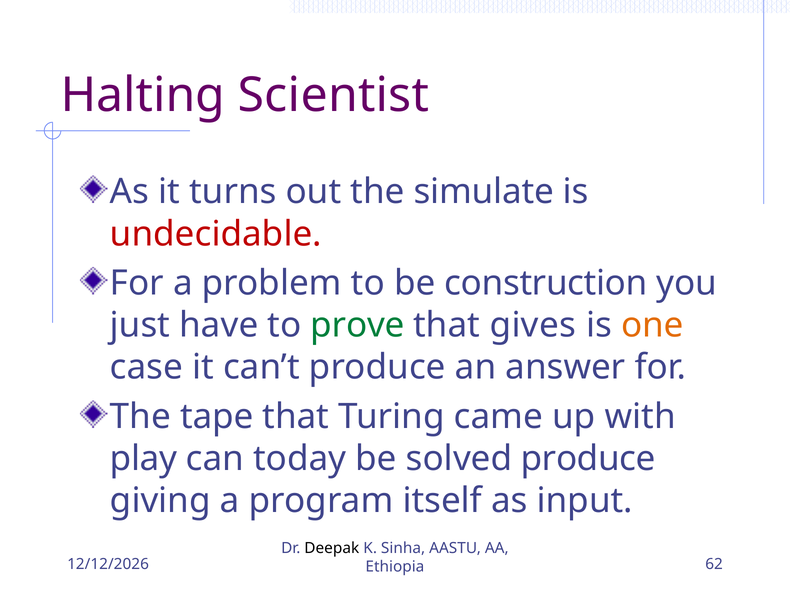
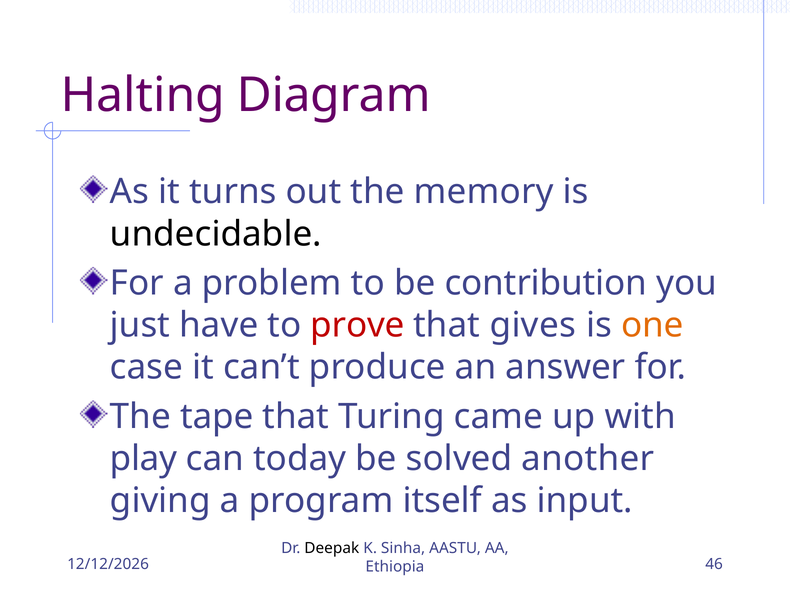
Scientist: Scientist -> Diagram
simulate: simulate -> memory
undecidable colour: red -> black
construction: construction -> contribution
prove colour: green -> red
solved produce: produce -> another
62: 62 -> 46
